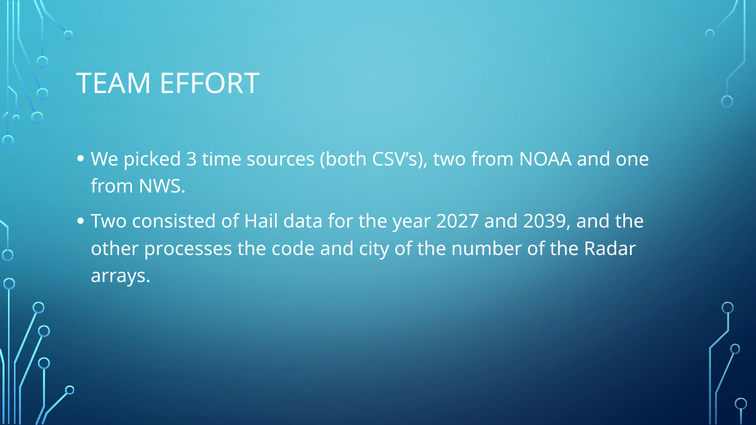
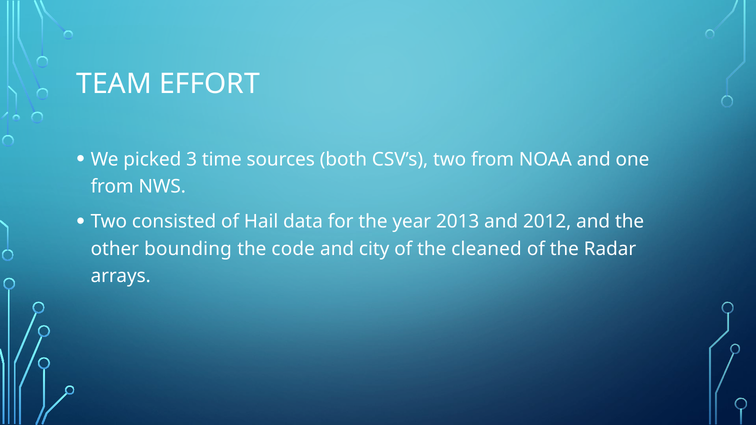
2027: 2027 -> 2013
2039: 2039 -> 2012
processes: processes -> bounding
number: number -> cleaned
